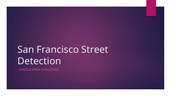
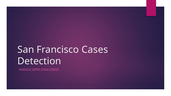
Street: Street -> Cases
